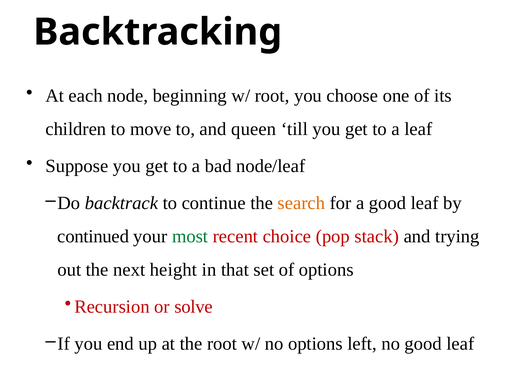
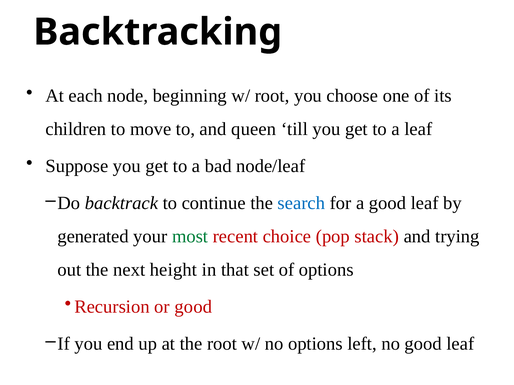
search colour: orange -> blue
continued: continued -> generated
or solve: solve -> good
